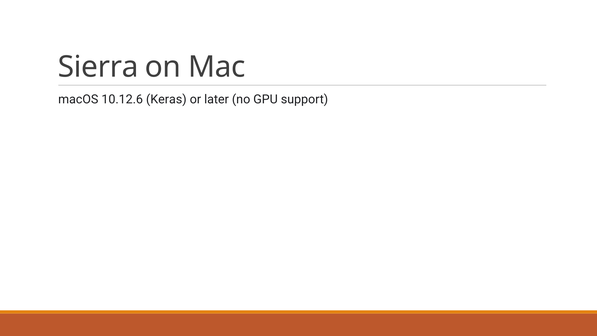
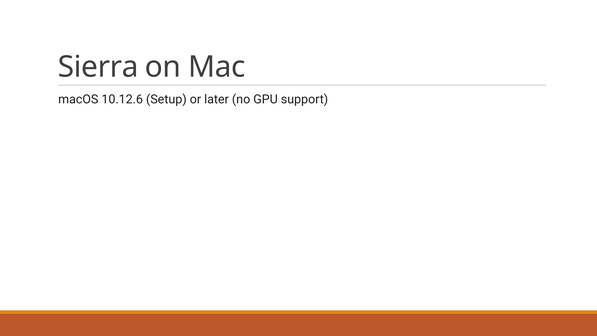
Keras: Keras -> Setup
